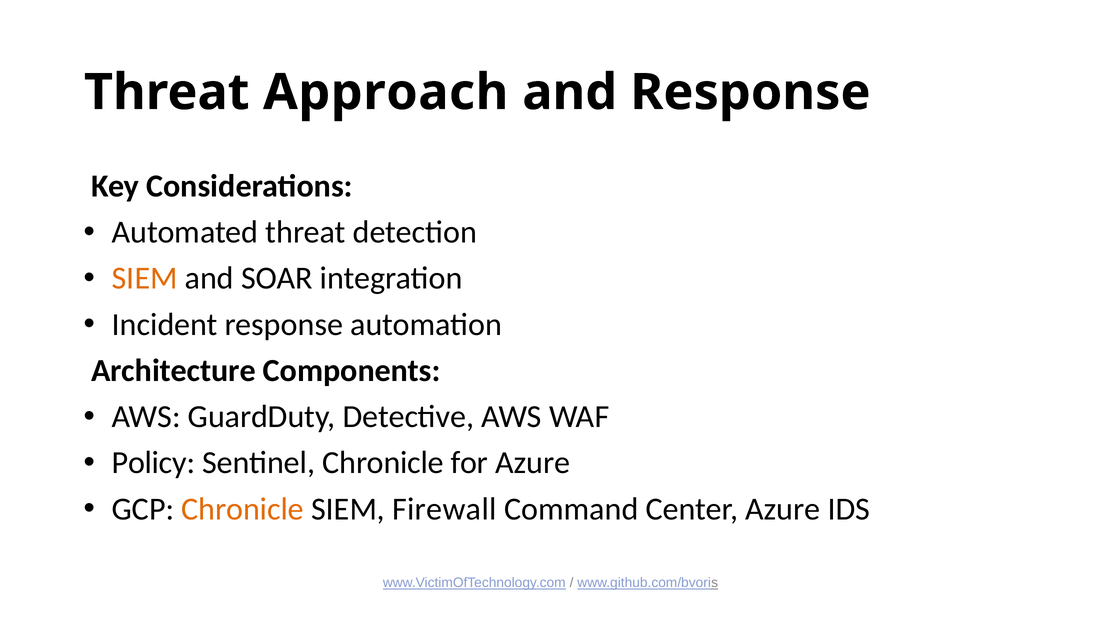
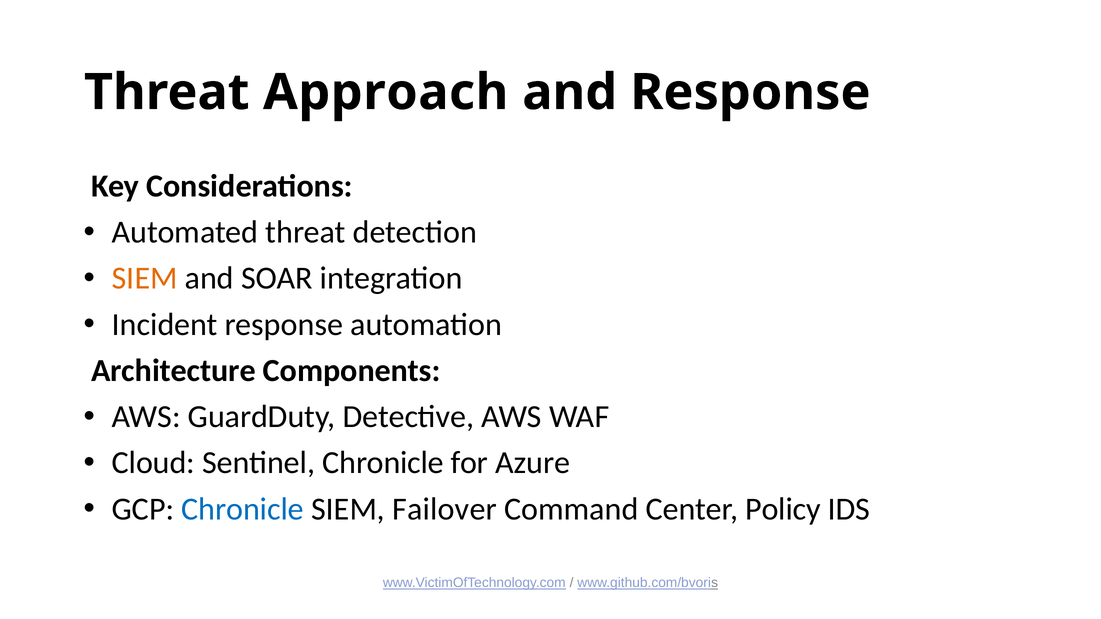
Policy: Policy -> Cloud
Chronicle at (243, 509) colour: orange -> blue
Firewall: Firewall -> Failover
Center Azure: Azure -> Policy
